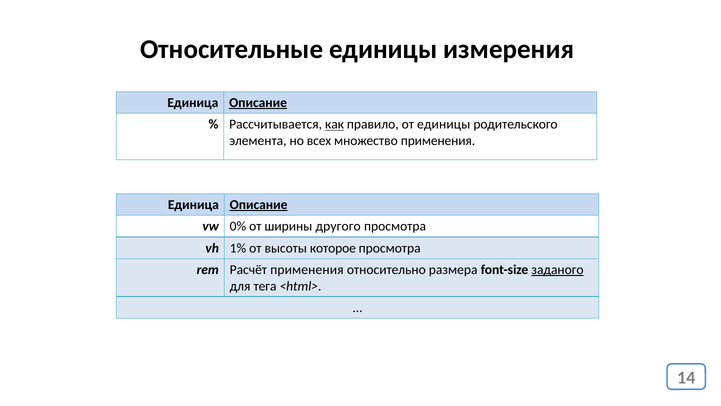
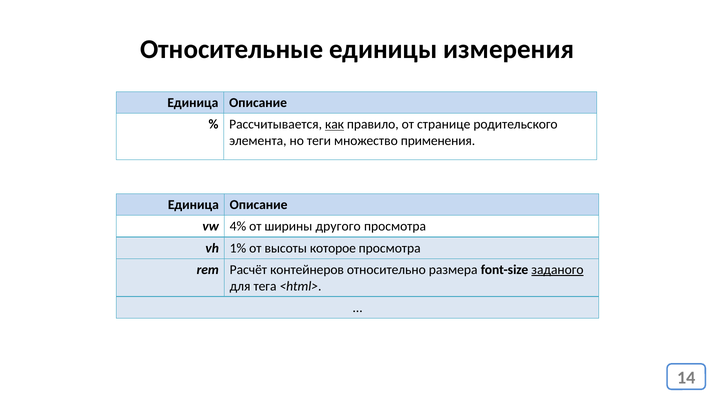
Описание at (258, 103) underline: present -> none
от единицы: единицы -> странице
всех: всех -> теги
Описание at (259, 204) underline: present -> none
0%: 0% -> 4%
Расчёт применения: применения -> контейнеров
